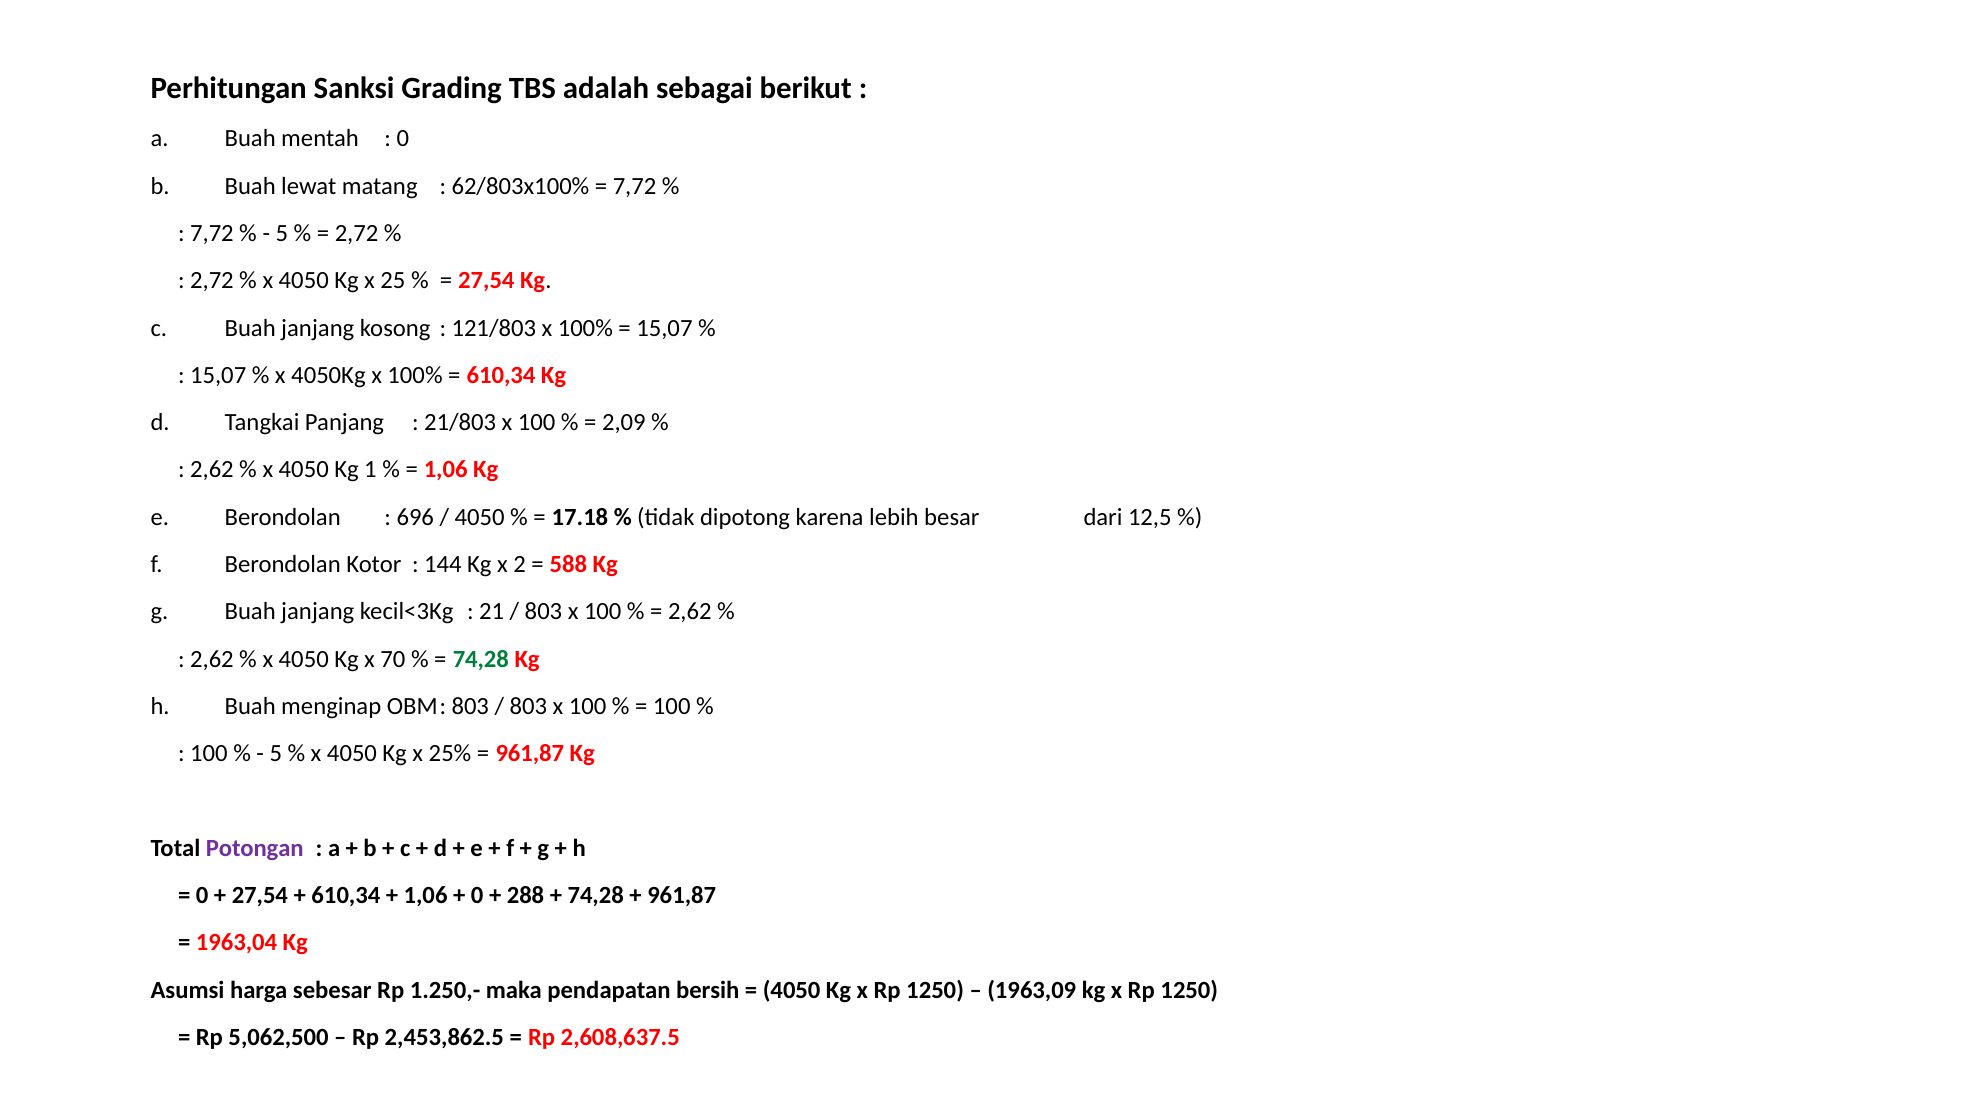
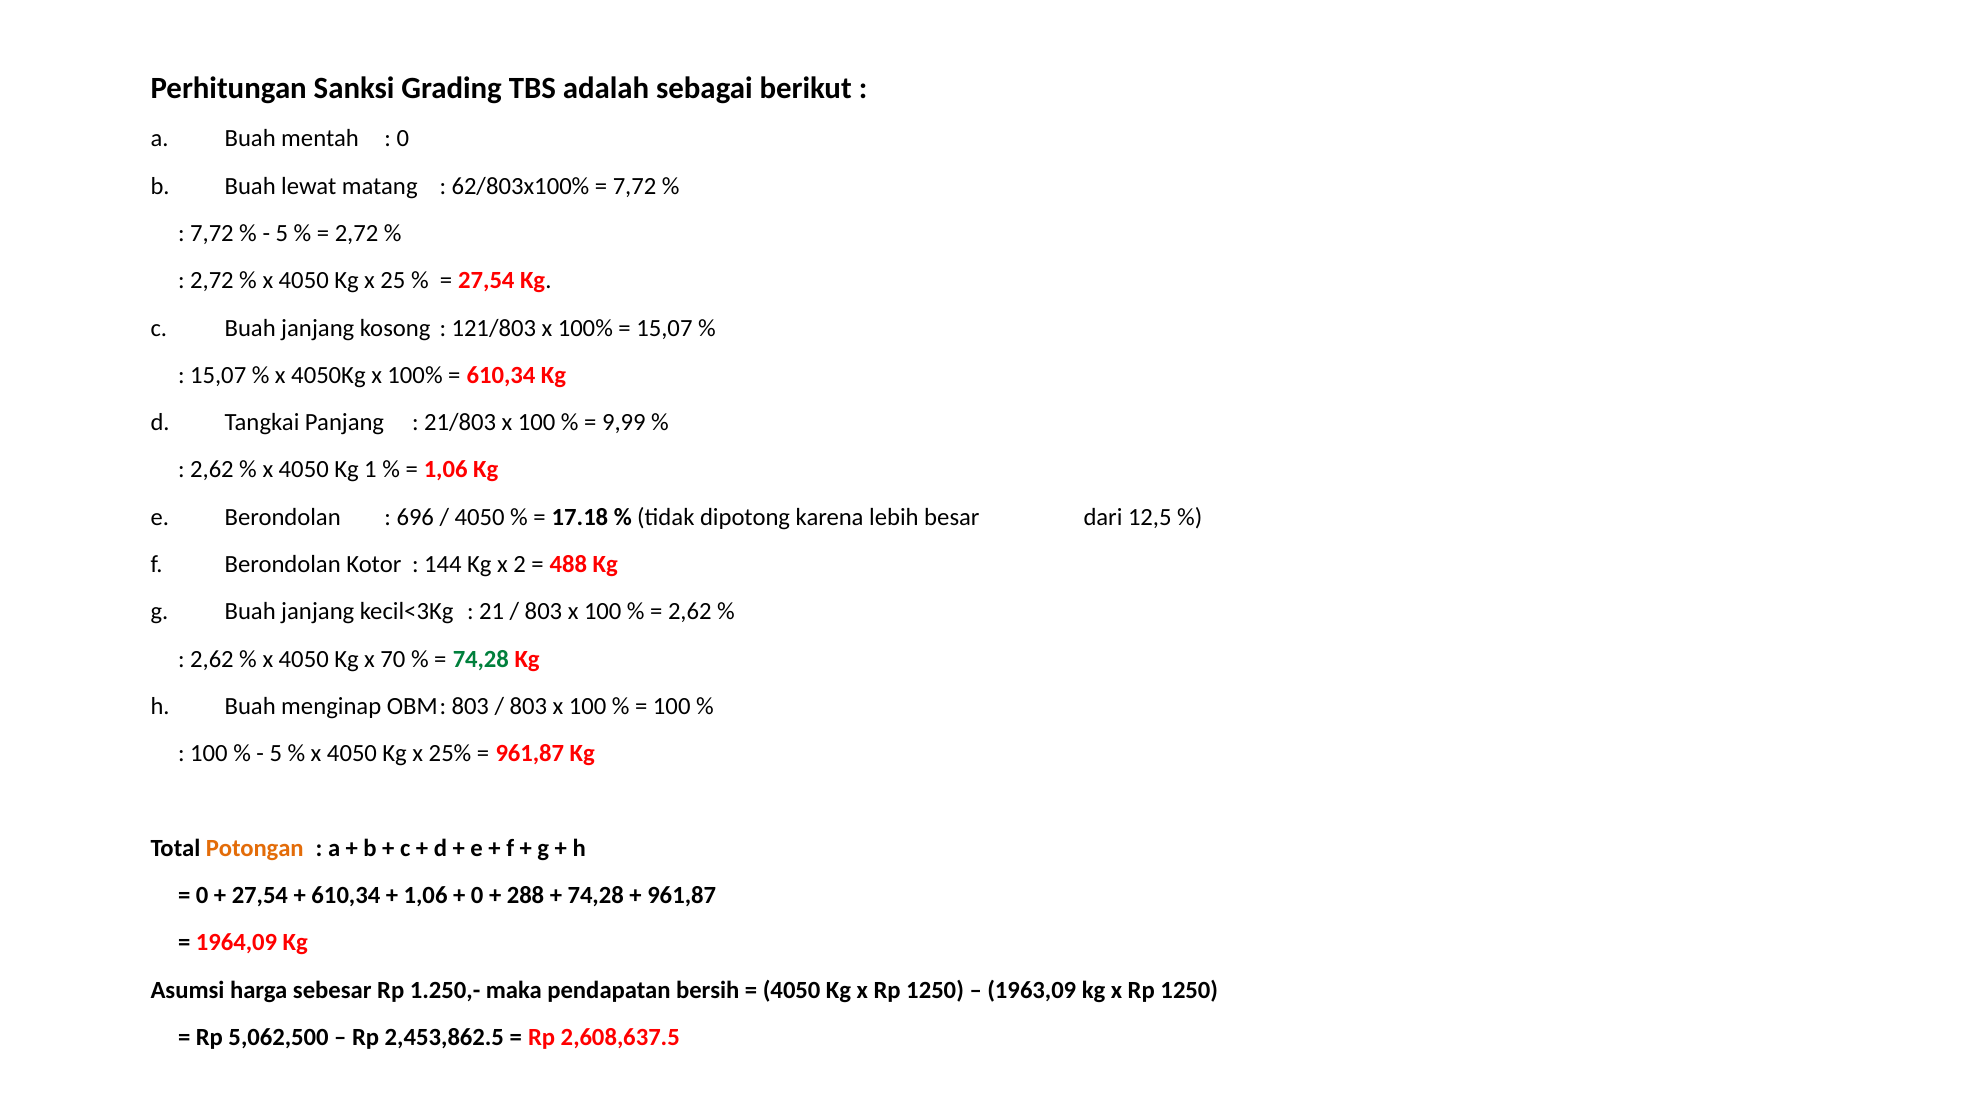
2,09: 2,09 -> 9,99
588: 588 -> 488
Potongan colour: purple -> orange
1963,04: 1963,04 -> 1964,09
